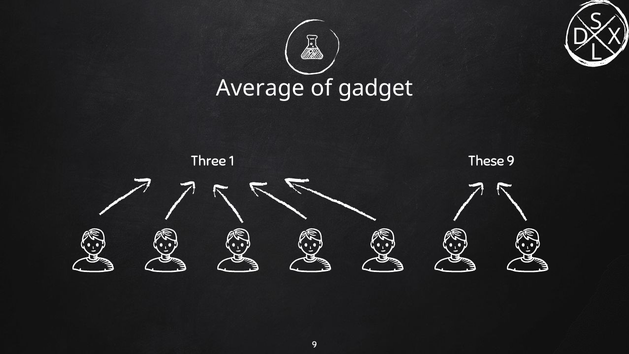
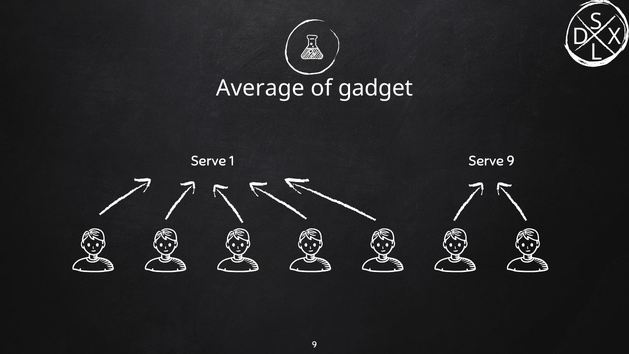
Three at (208, 161): Three -> Serve
1 These: These -> Serve
